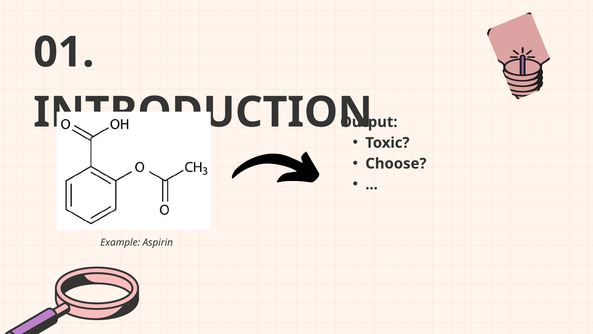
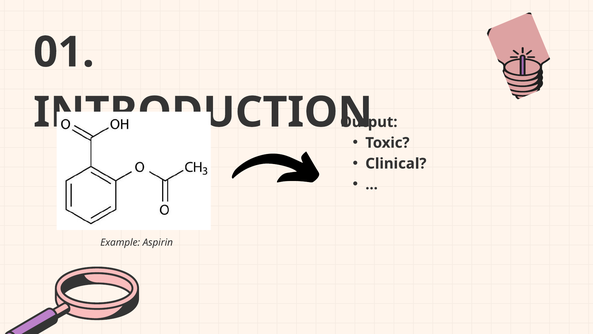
Choose: Choose -> Clinical
